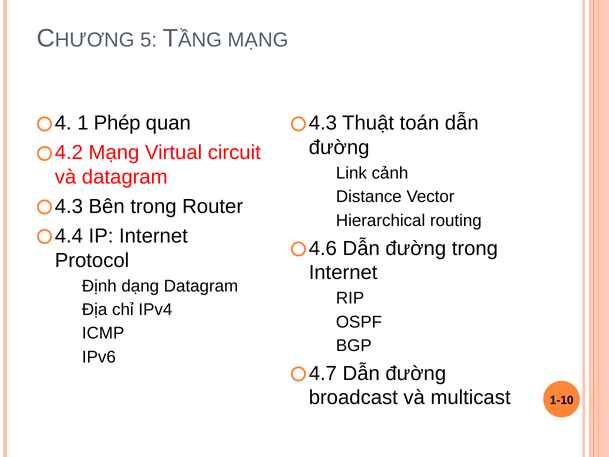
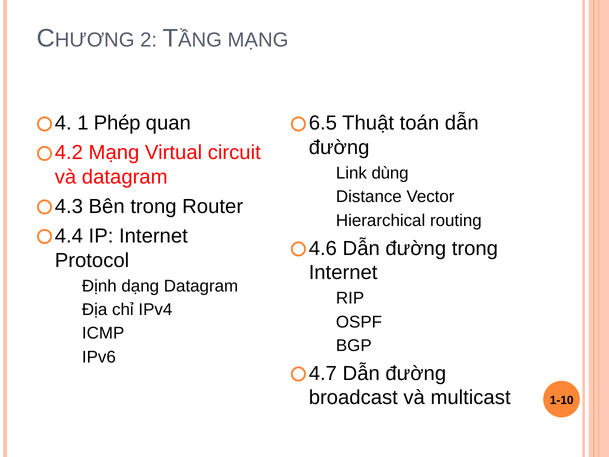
5: 5 -> 2
4.3 at (323, 123): 4.3 -> 6.5
cảnh: cảnh -> dùng
